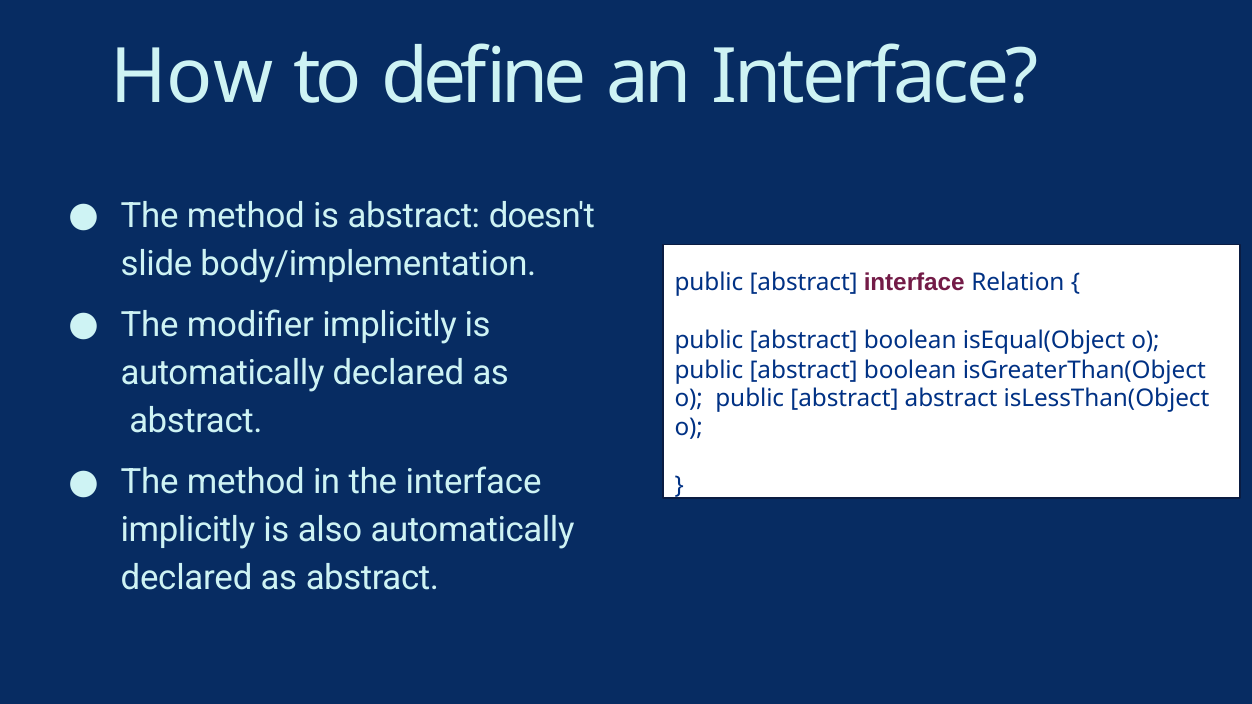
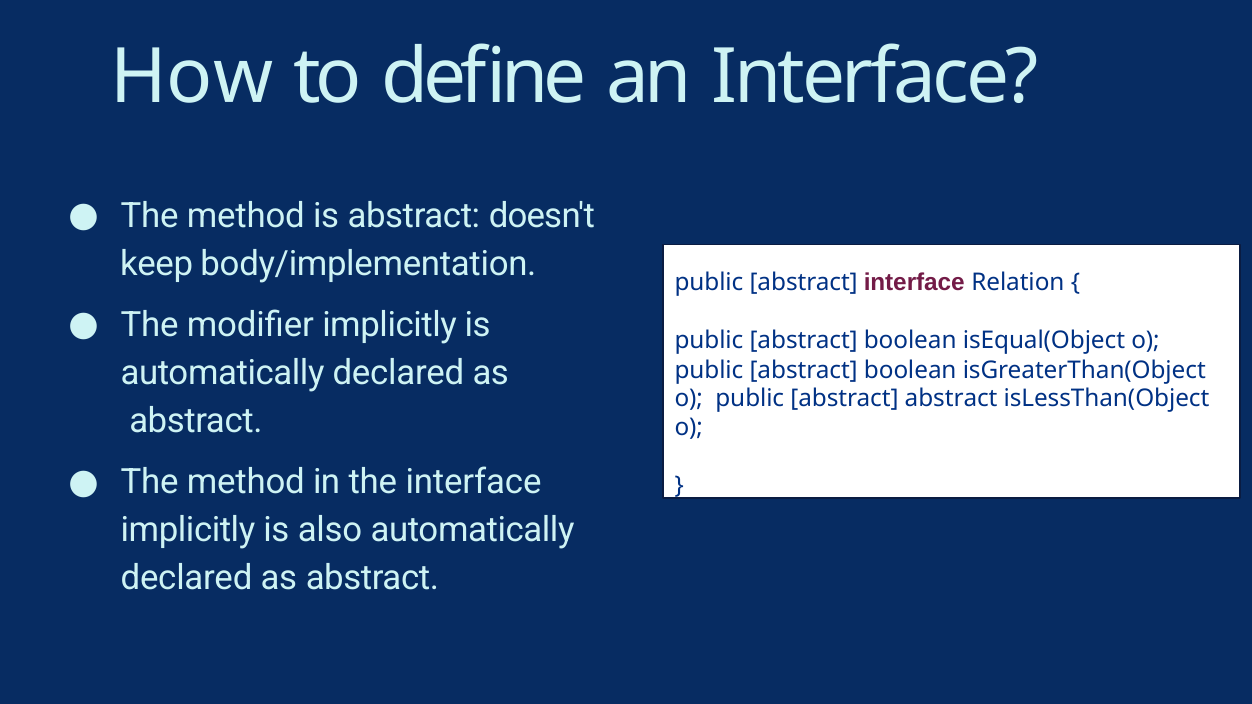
slide: slide -> keep
